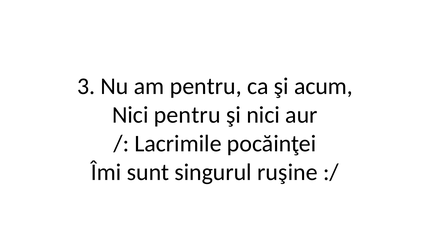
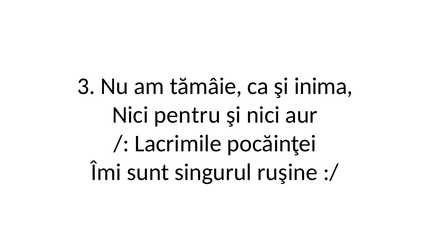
am pentru: pentru -> tămâie
acum: acum -> inima
